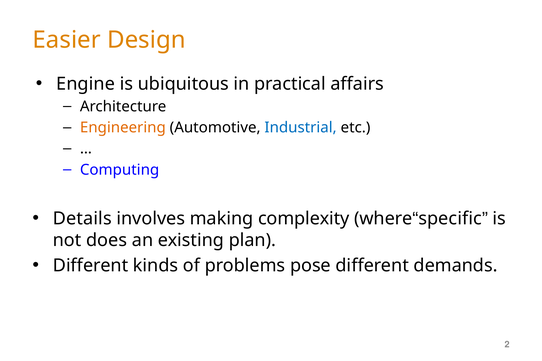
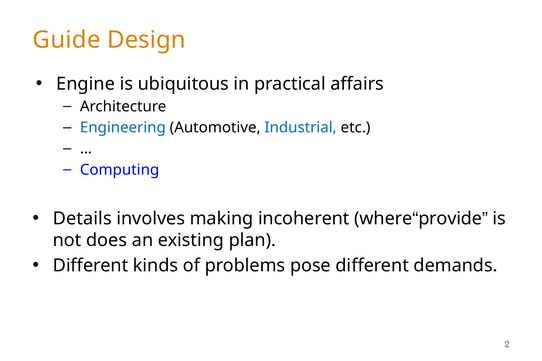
Easier: Easier -> Guide
Engineering colour: orange -> blue
complexity: complexity -> incoherent
specific: specific -> provide
